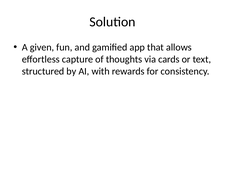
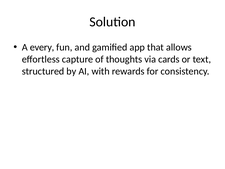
given: given -> every
